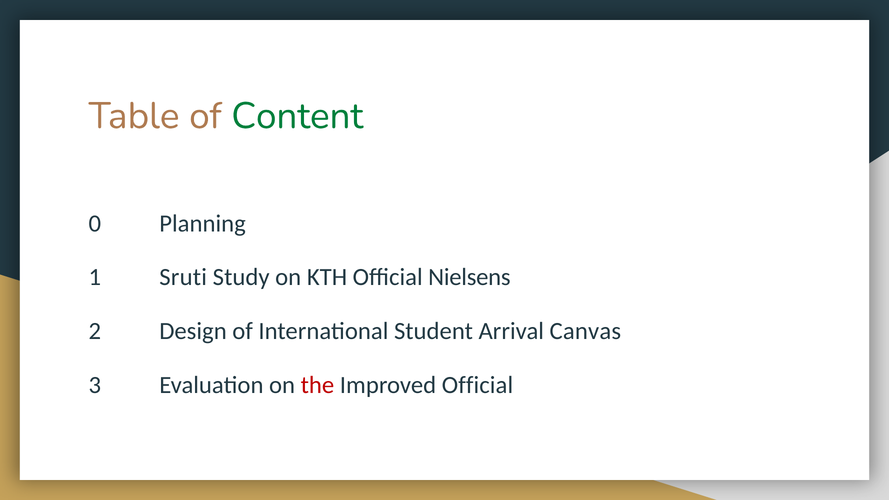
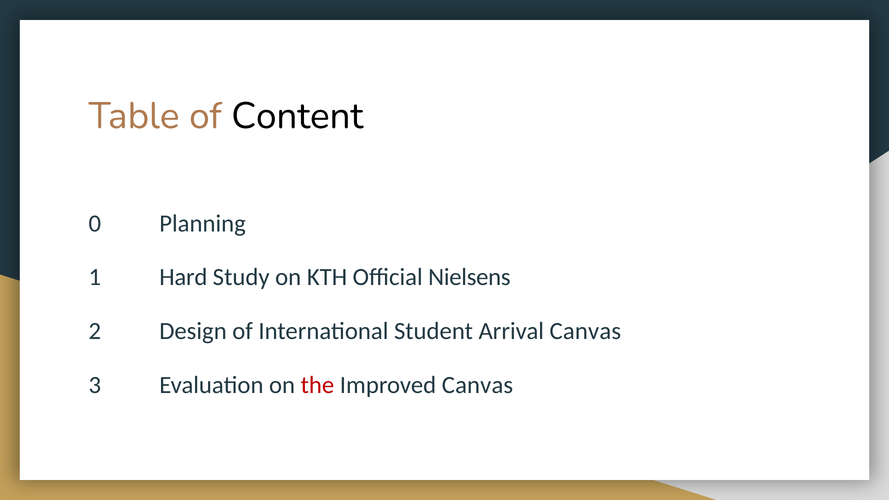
Content colour: green -> black
Sruti: Sruti -> Hard
Improved Official: Official -> Canvas
